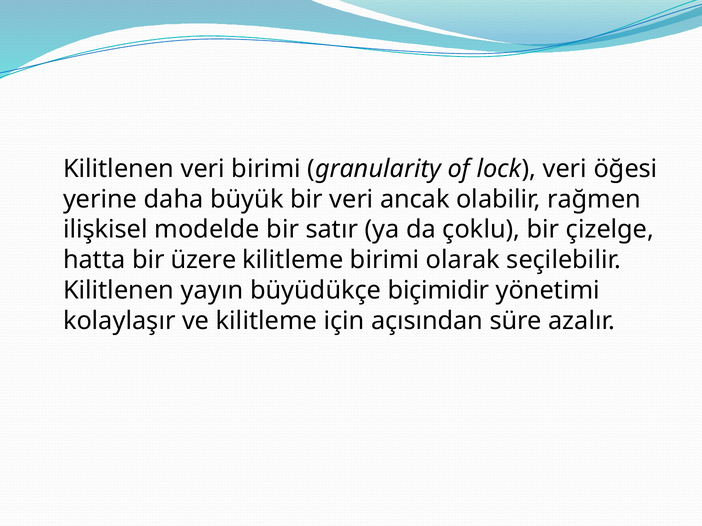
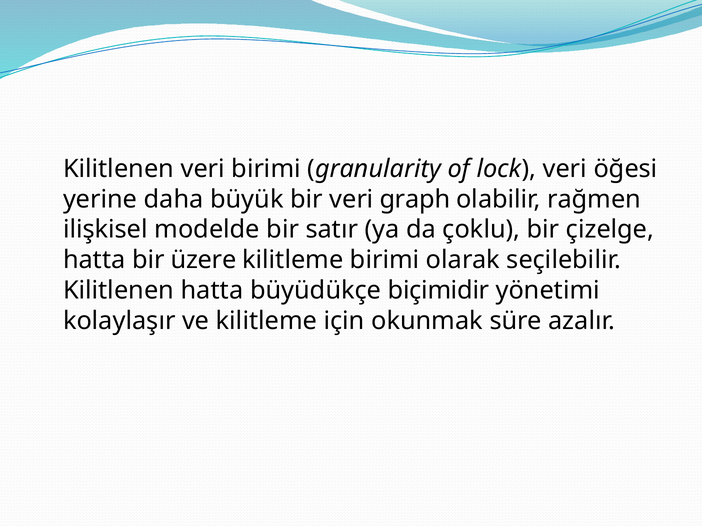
ancak: ancak -> graph
Kilitlenen yayın: yayın -> hatta
açısından: açısından -> okunmak
